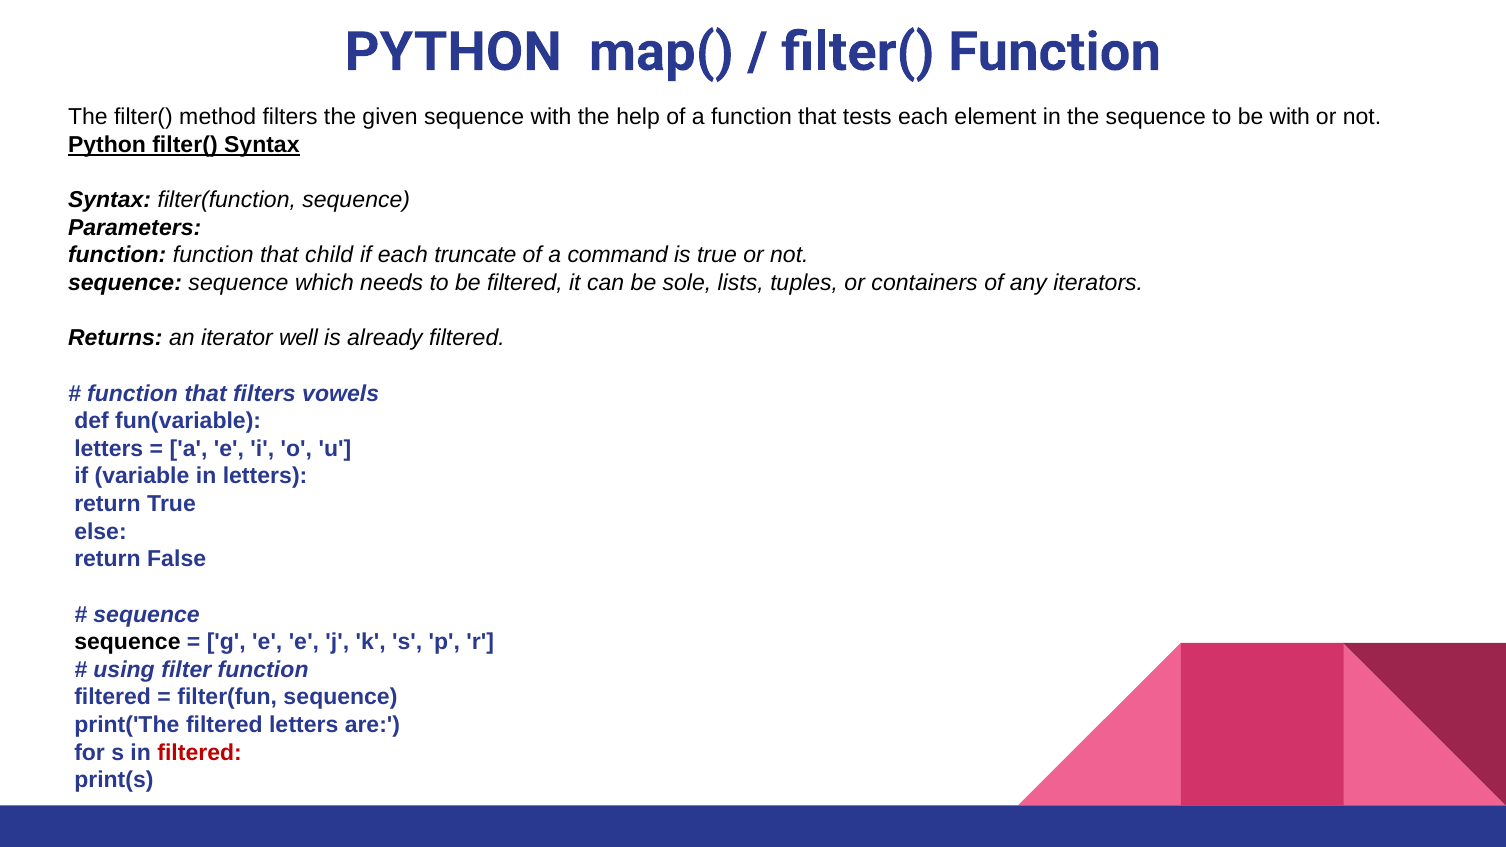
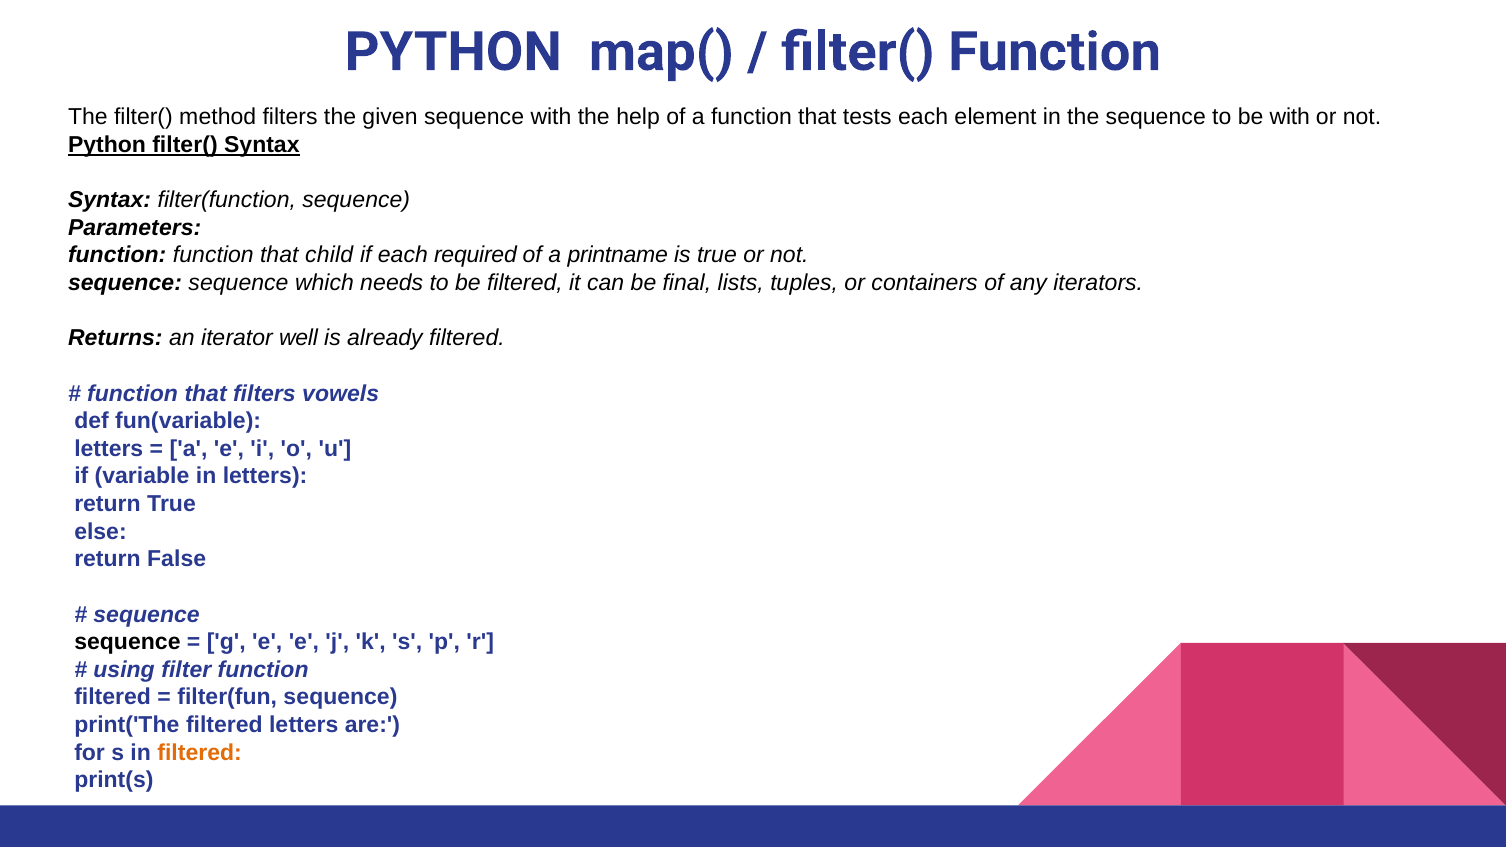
truncate: truncate -> required
command: command -> printname
sole: sole -> final
filtered at (200, 753) colour: red -> orange
